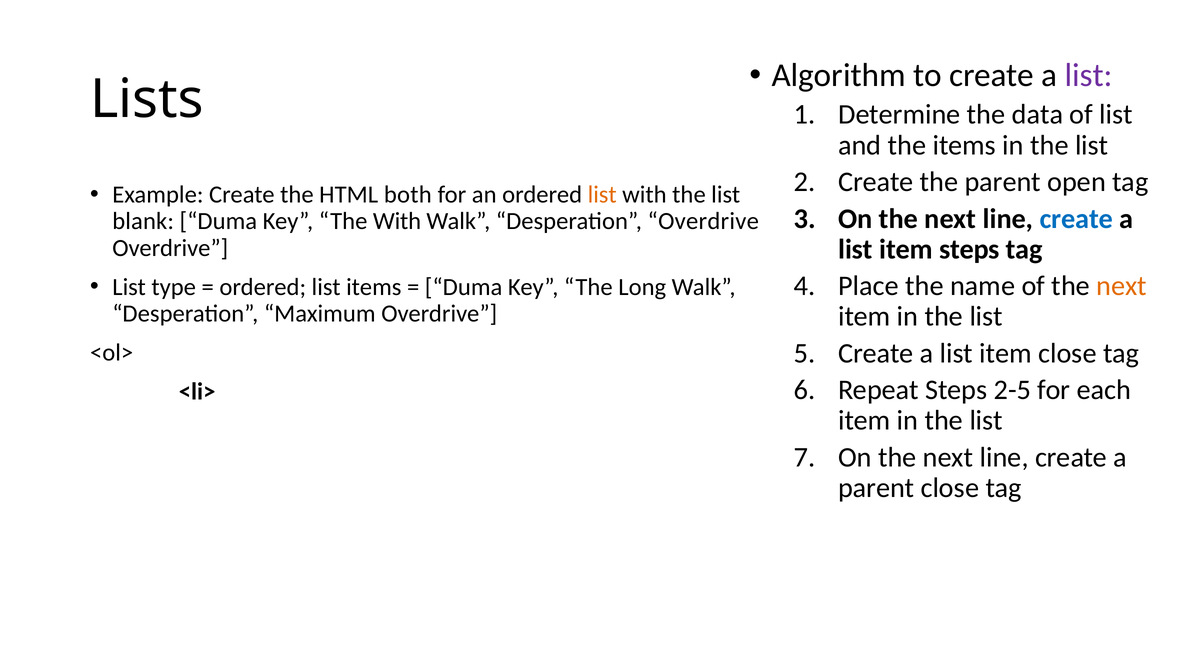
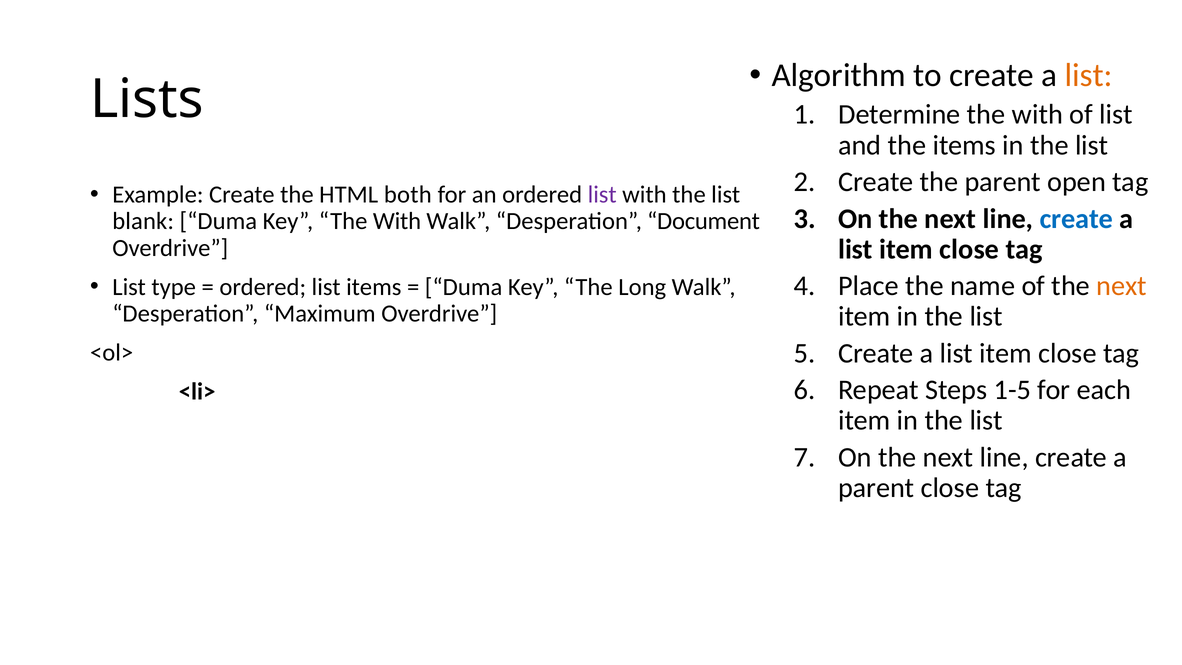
list at (1089, 75) colour: purple -> orange
Determine the data: data -> with
list at (602, 195) colour: orange -> purple
Desperation Overdrive: Overdrive -> Document
steps at (969, 249): steps -> close
2-5: 2-5 -> 1-5
